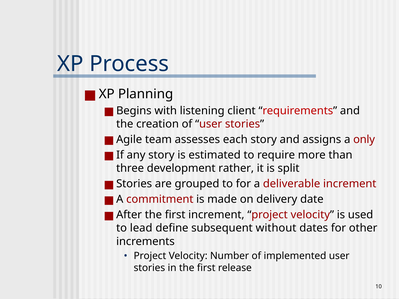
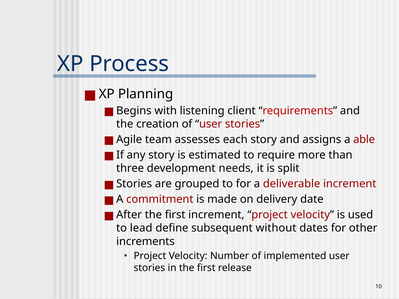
only: only -> able
rather: rather -> needs
